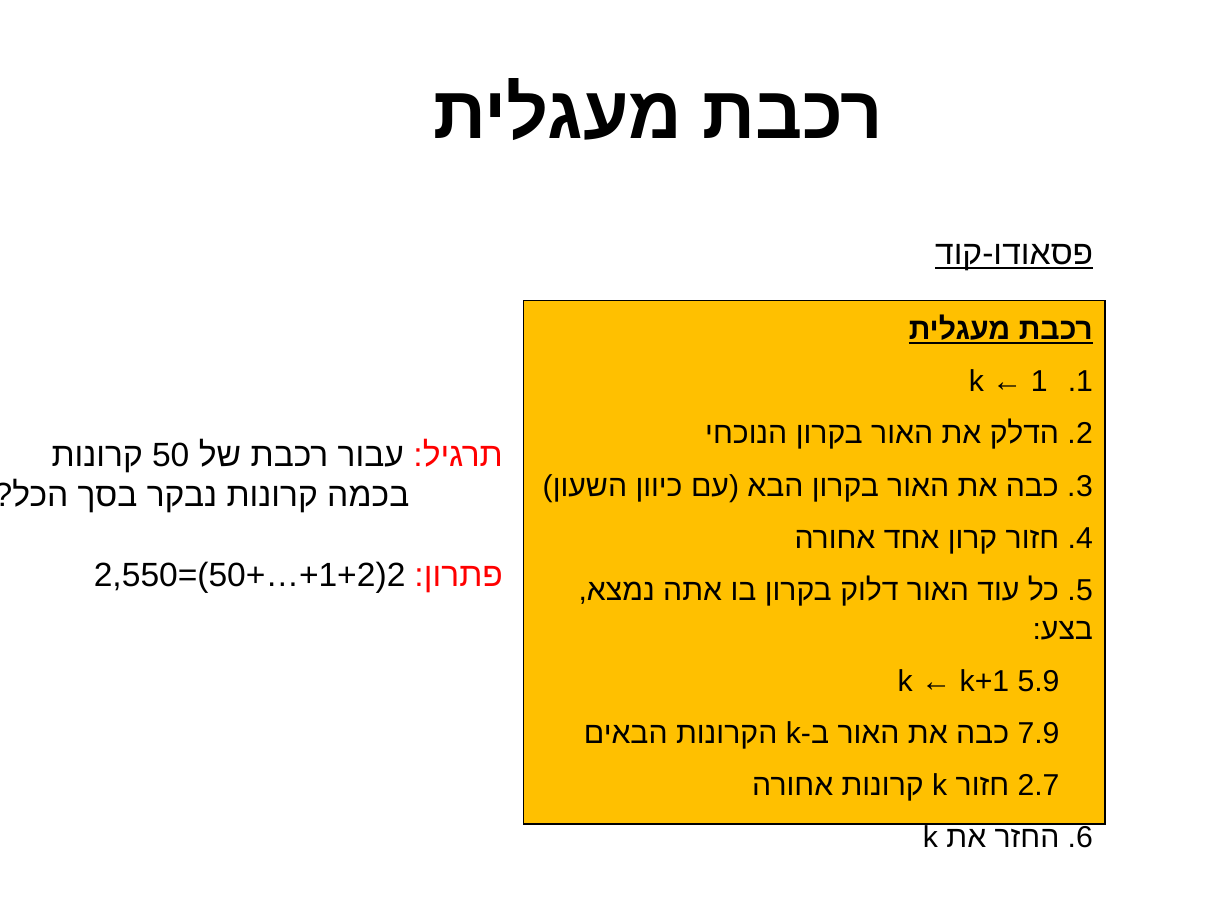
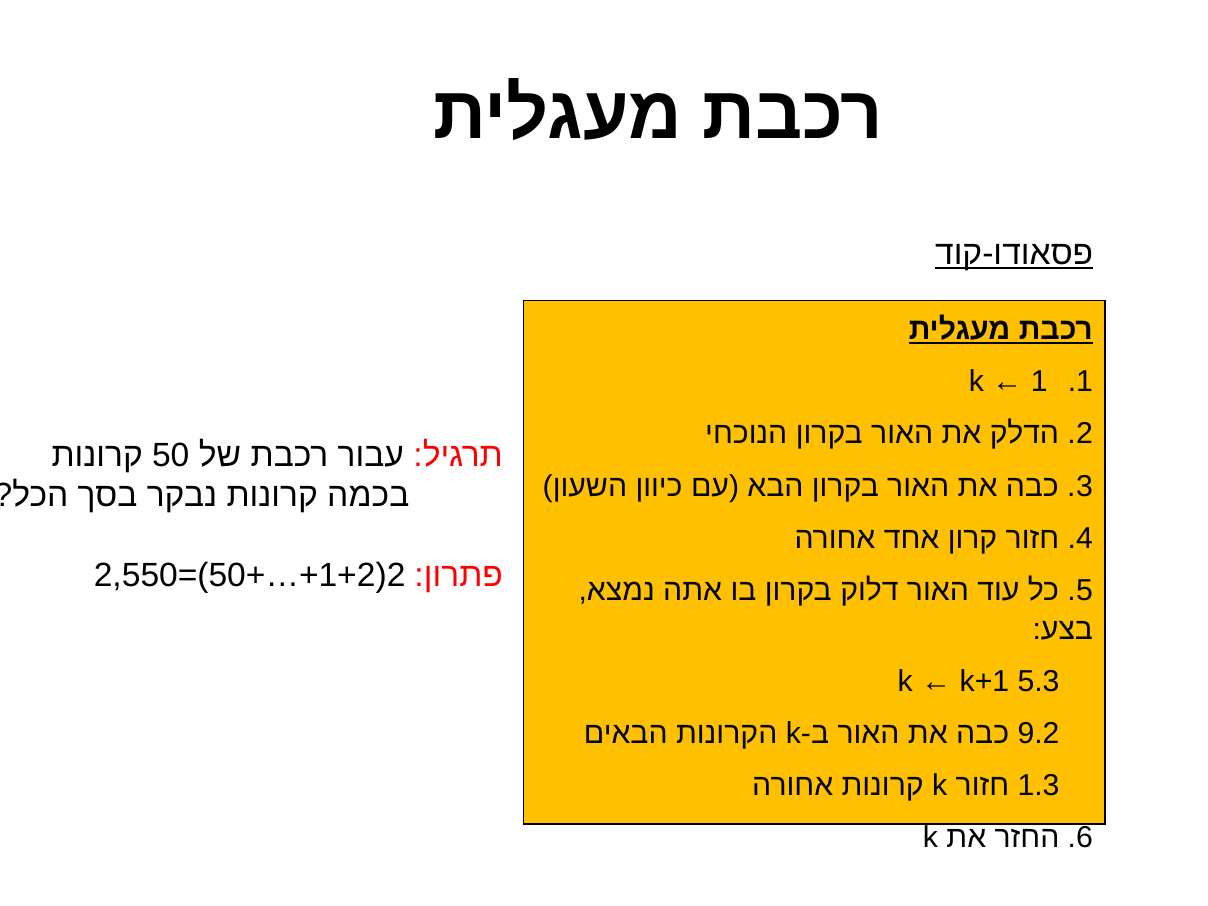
5.9: 5.9 -> 5.3
7.9: 7.9 -> 9.2
2.7: 2.7 -> 1.3
